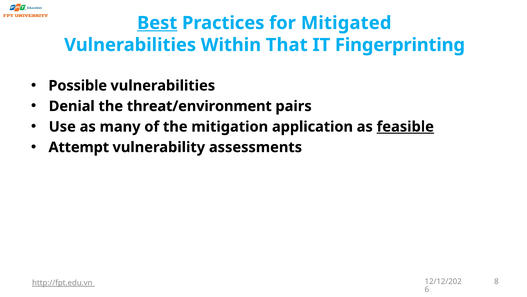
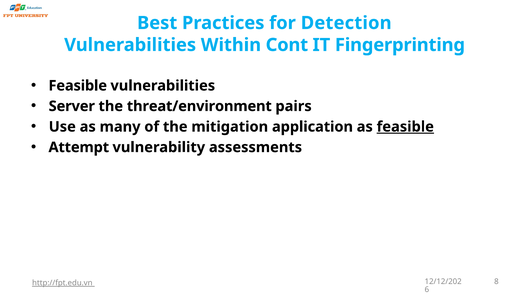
Best underline: present -> none
Mitigated: Mitigated -> Detection
That: That -> Cont
Possible at (78, 86): Possible -> Feasible
Denial: Denial -> Server
